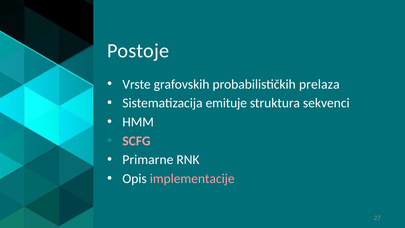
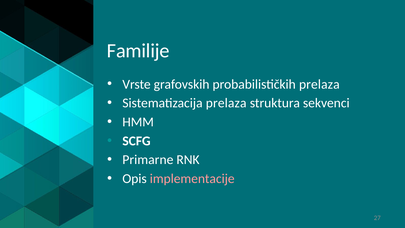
Postoje: Postoje -> Familije
Sistematizacija emituje: emituje -> prelaza
SCFG colour: pink -> white
